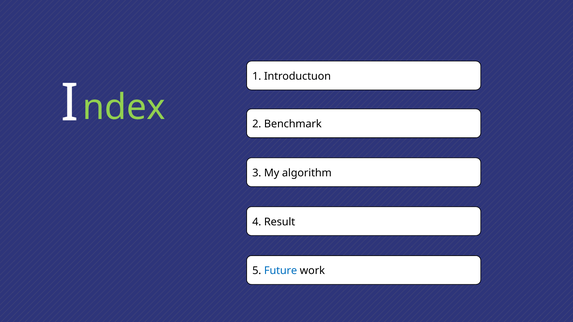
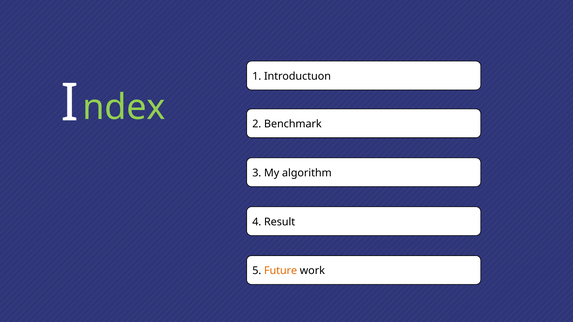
Future colour: blue -> orange
